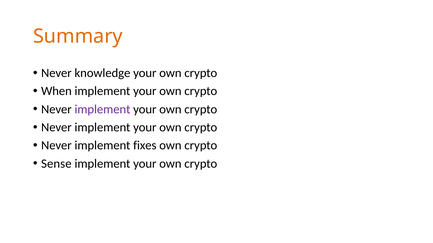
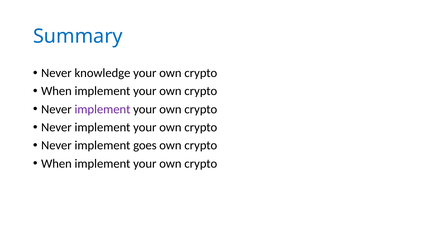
Summary colour: orange -> blue
fixes: fixes -> goes
Sense at (56, 164): Sense -> When
